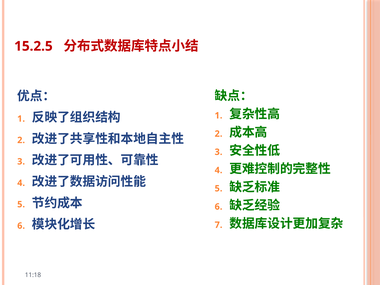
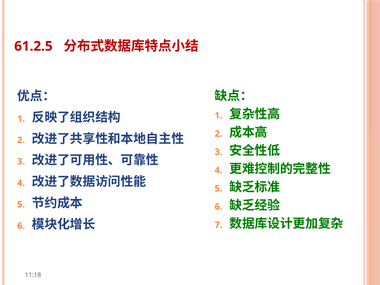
15.2.5: 15.2.5 -> 61.2.5
